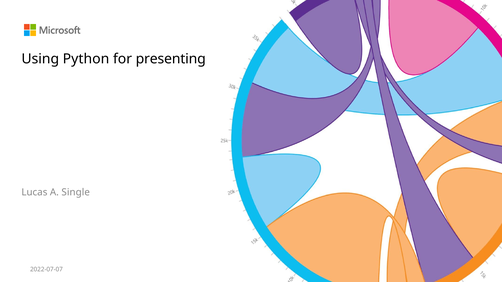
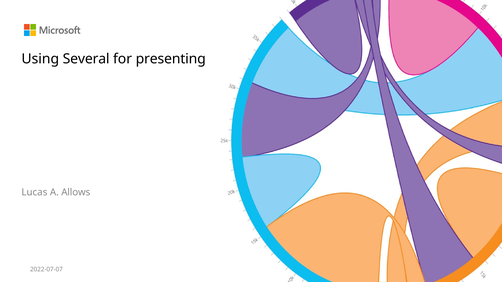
Python: Python -> Several
Single: Single -> Allows
